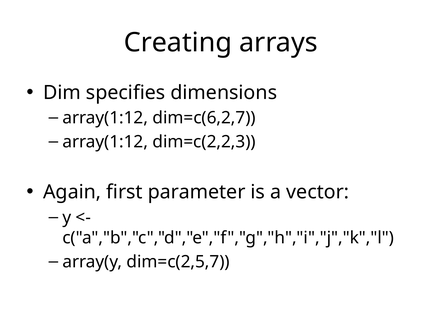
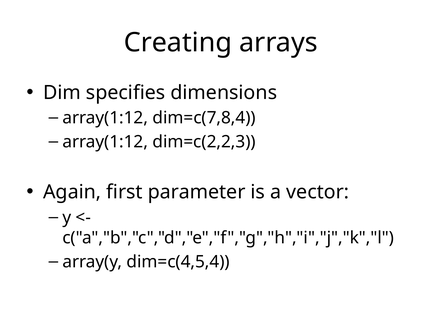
dim=c(6,2,7: dim=c(6,2,7 -> dim=c(7,8,4
dim=c(2,5,7: dim=c(2,5,7 -> dim=c(4,5,4
